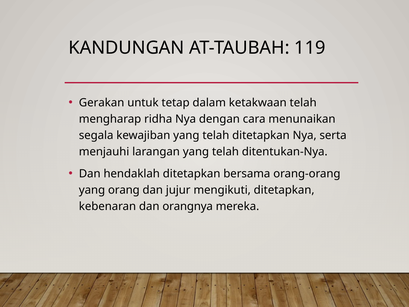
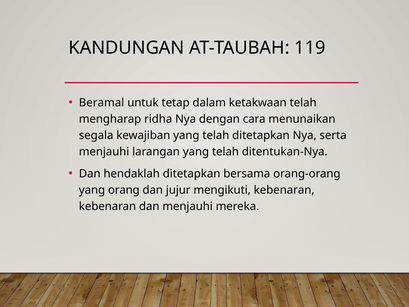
Gerakan: Gerakan -> Beramal
mengikuti ditetapkan: ditetapkan -> kebenaran
dan orangnya: orangnya -> menjauhi
